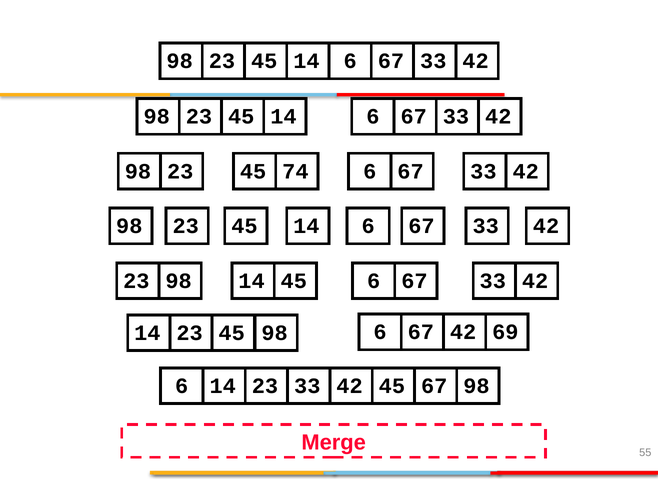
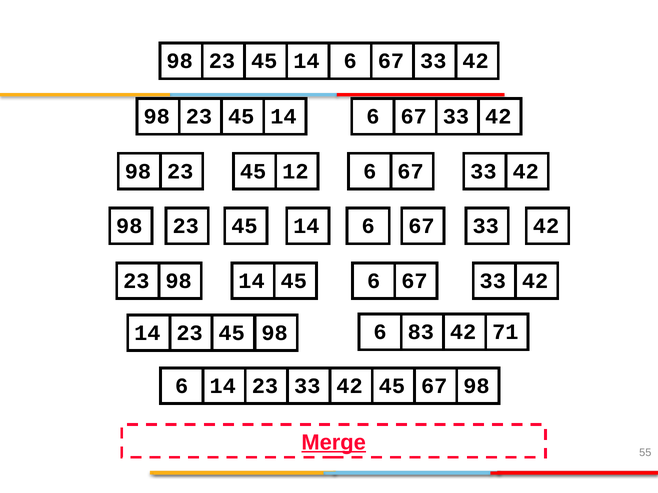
74: 74 -> 12
6 67: 67 -> 83
69: 69 -> 71
Merge underline: none -> present
